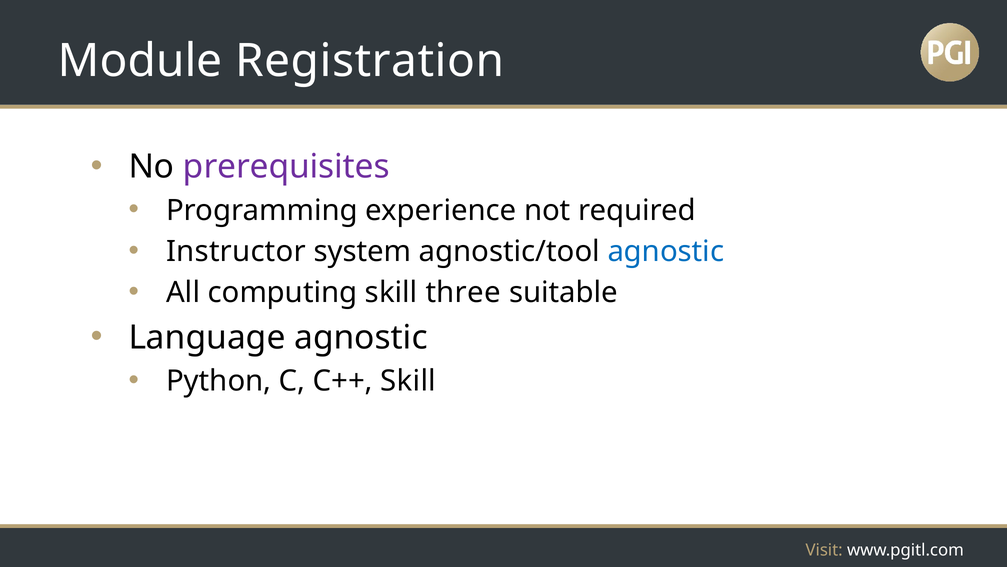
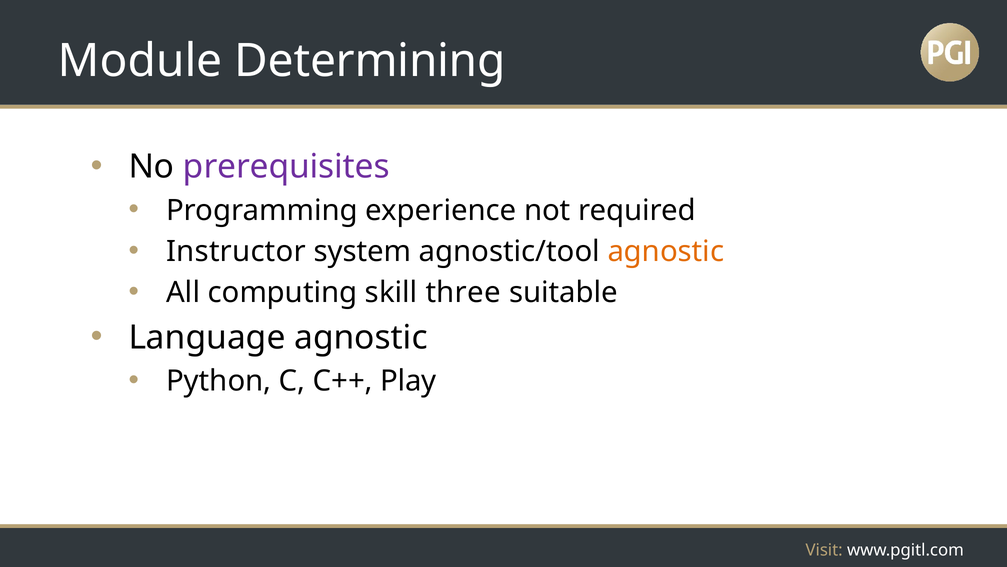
Registration: Registration -> Determining
agnostic at (666, 251) colour: blue -> orange
C++ Skill: Skill -> Play
